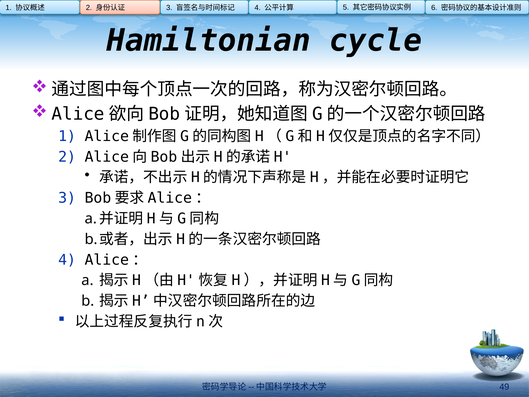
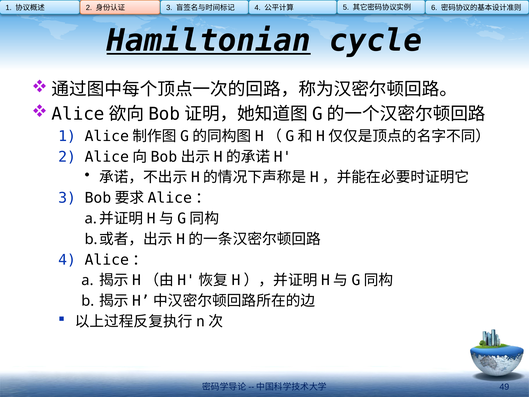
Hamiltonian underline: none -> present
